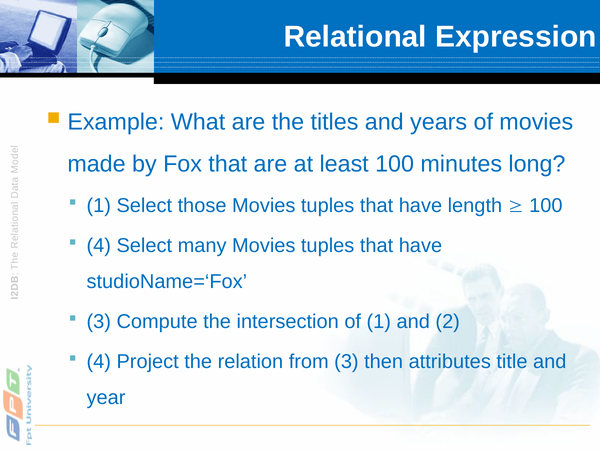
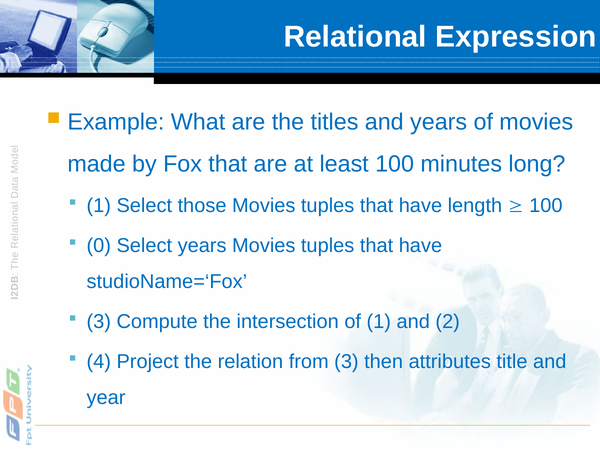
4 at (99, 246): 4 -> 0
Select many: many -> years
